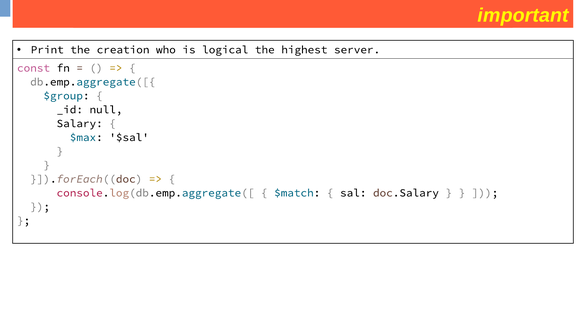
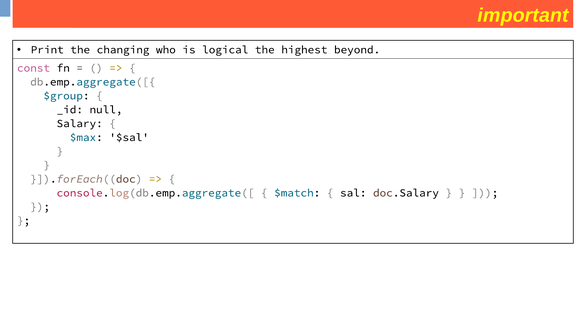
creation: creation -> changing
server: server -> beyond
